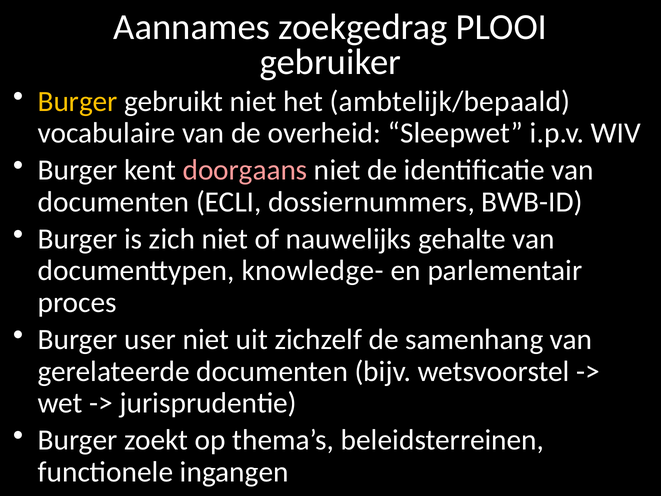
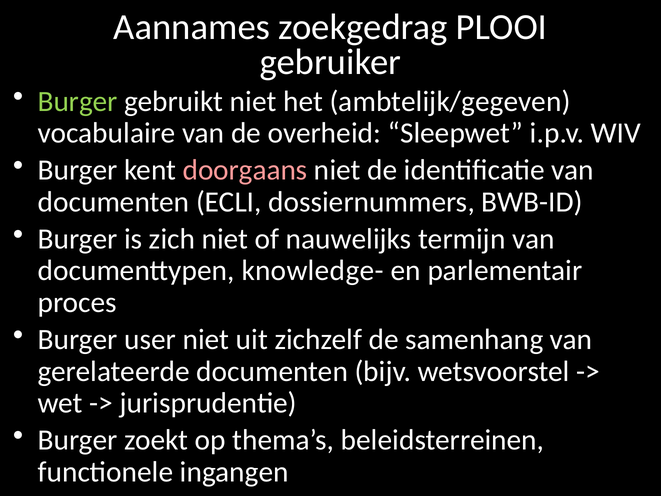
Burger at (78, 101) colour: yellow -> light green
ambtelijk/bepaald: ambtelijk/bepaald -> ambtelijk/gegeven
gehalte: gehalte -> termijn
